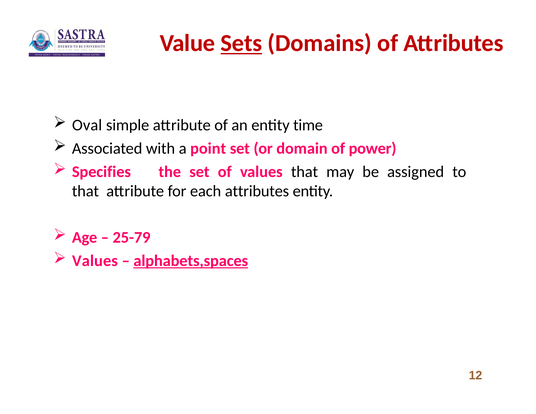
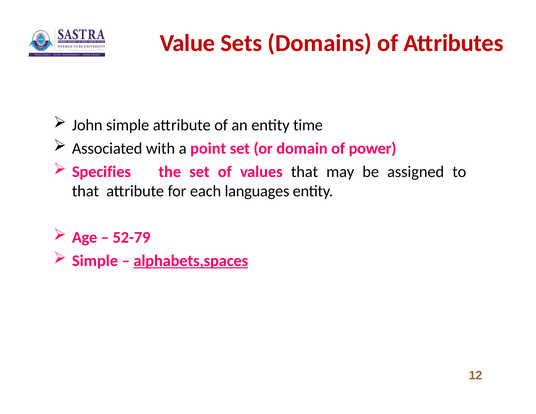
Sets underline: present -> none
Oval: Oval -> John
each attributes: attributes -> languages
25-79: 25-79 -> 52-79
Values at (95, 261): Values -> Simple
